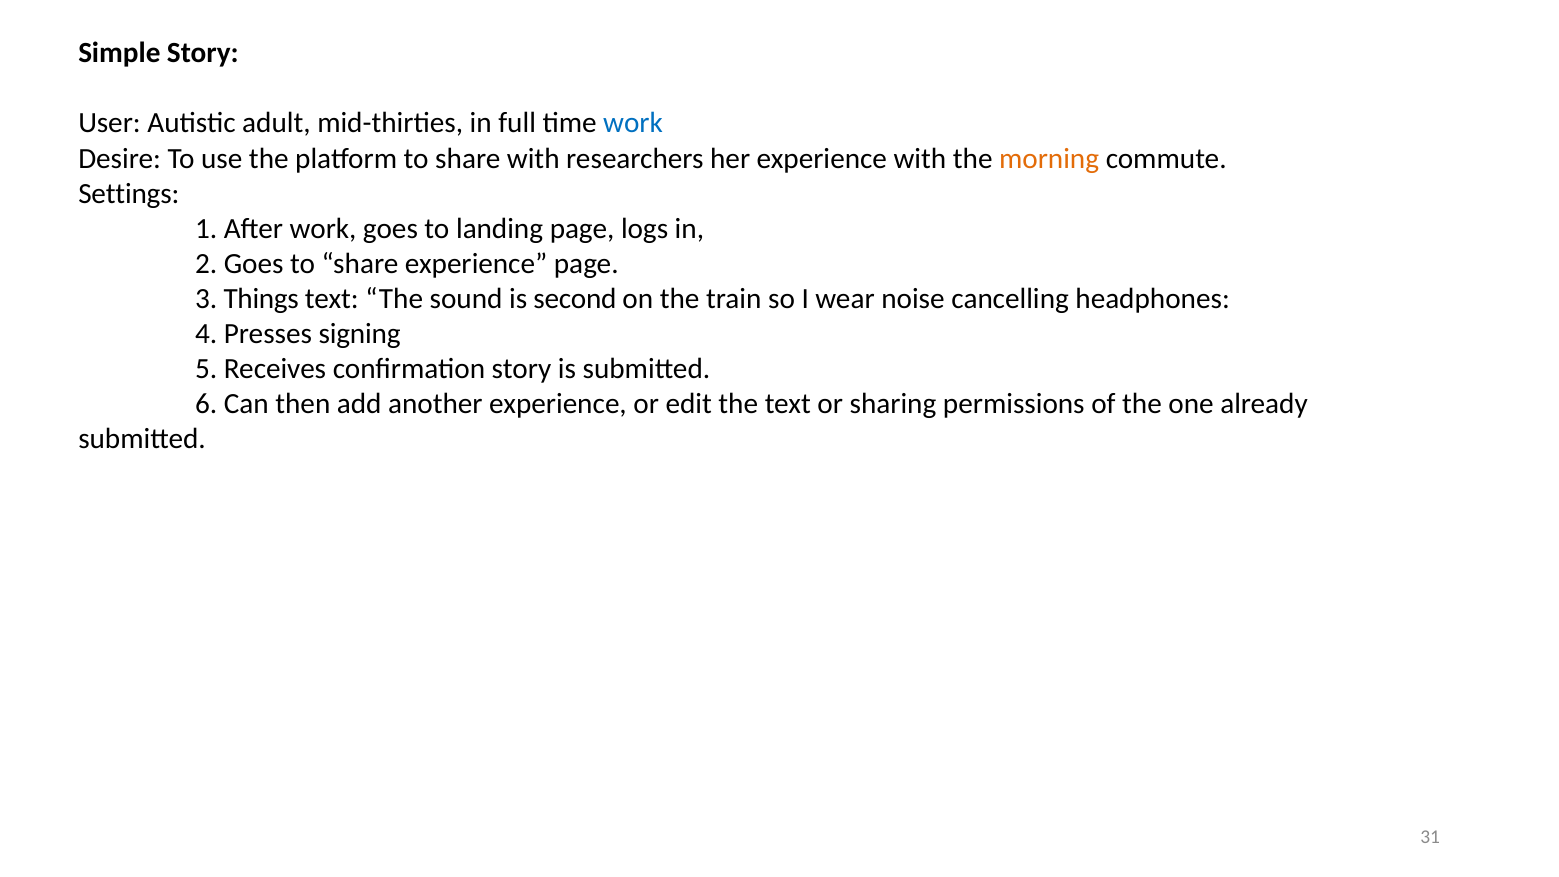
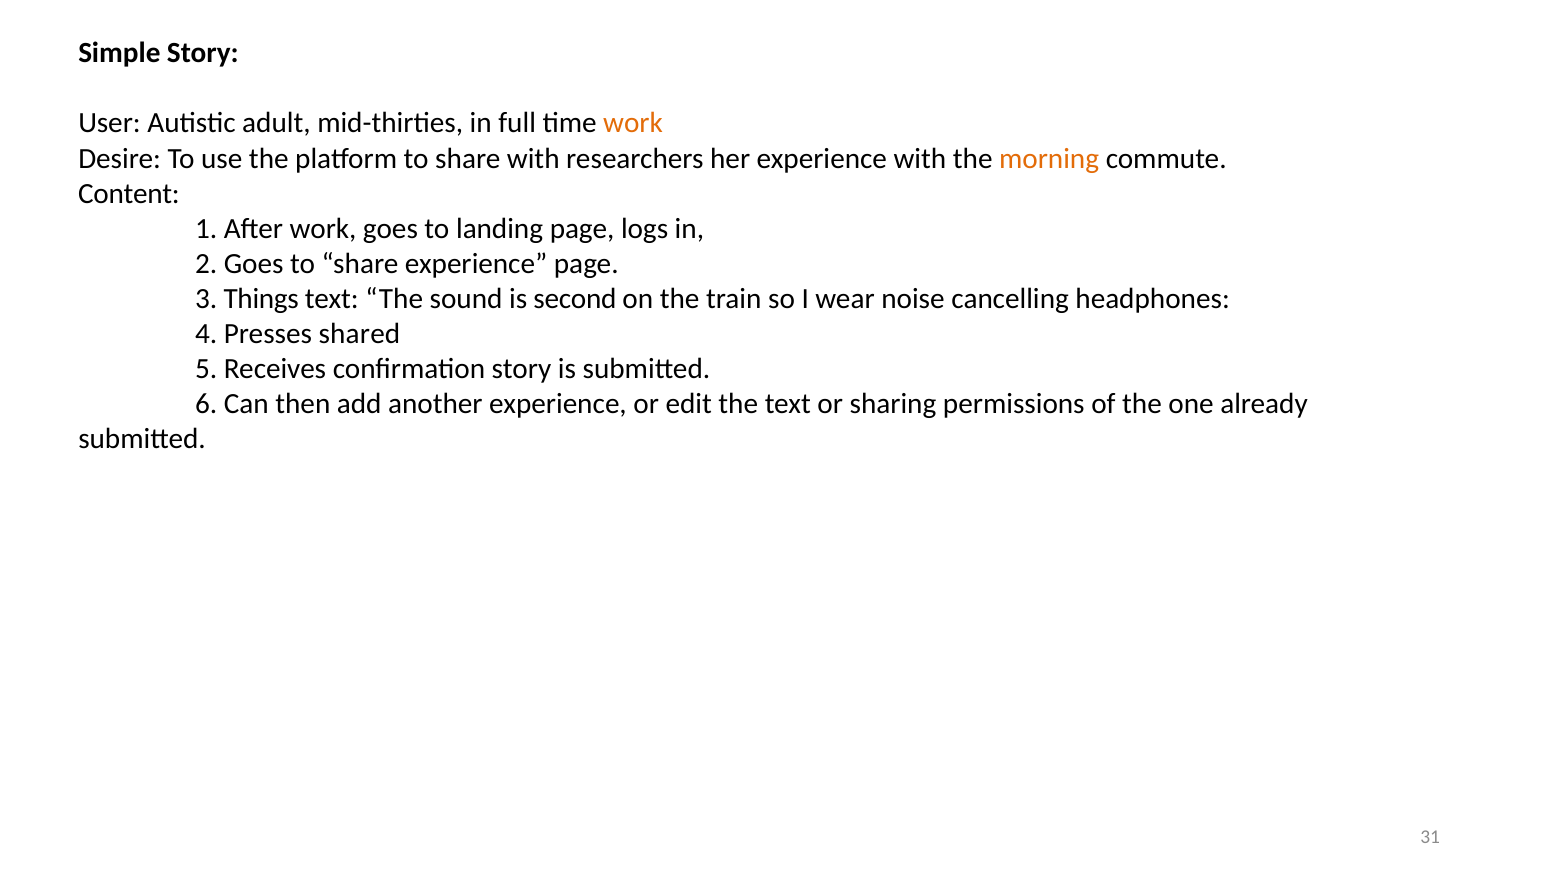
work at (633, 123) colour: blue -> orange
Settings: Settings -> Content
signing: signing -> shared
